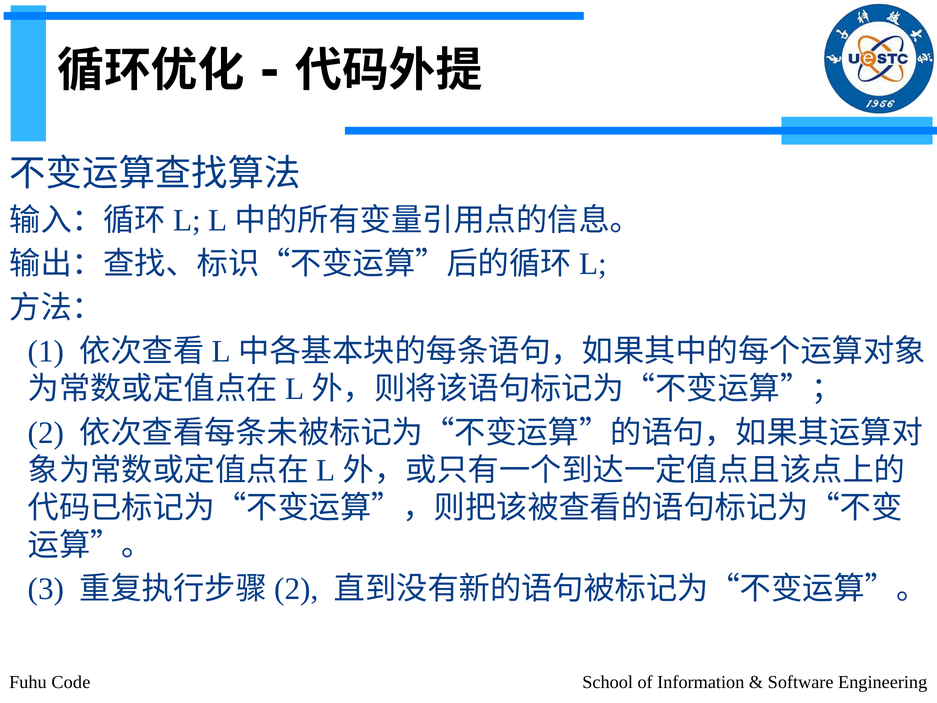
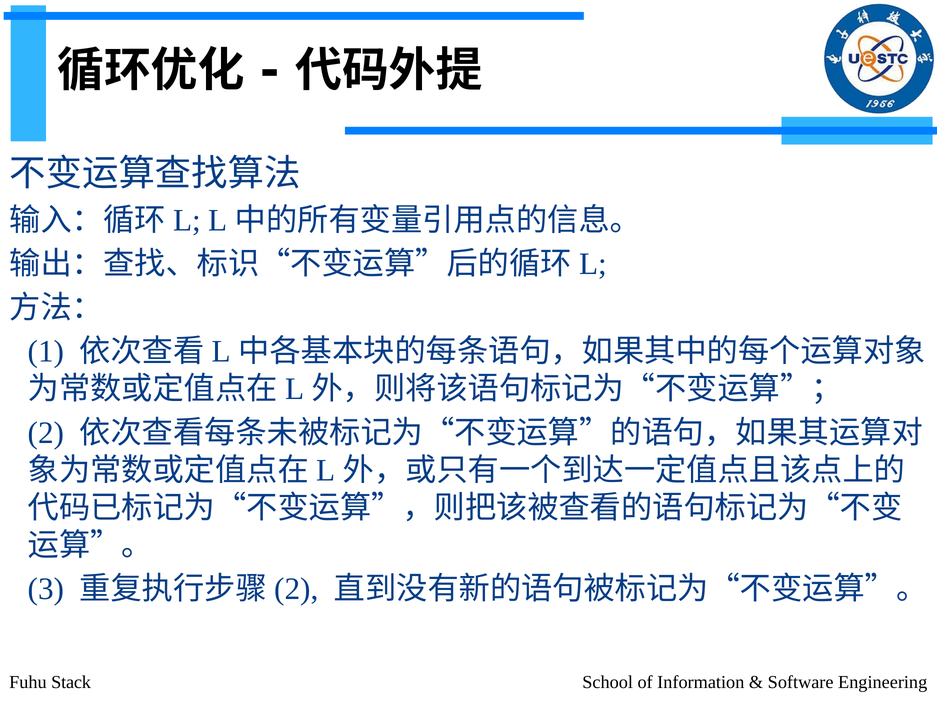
Code: Code -> Stack
